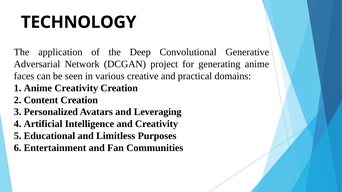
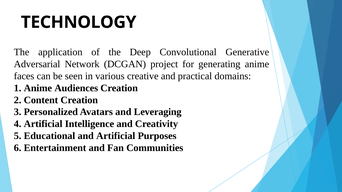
Anime Creativity: Creativity -> Audiences
and Limitless: Limitless -> Artificial
